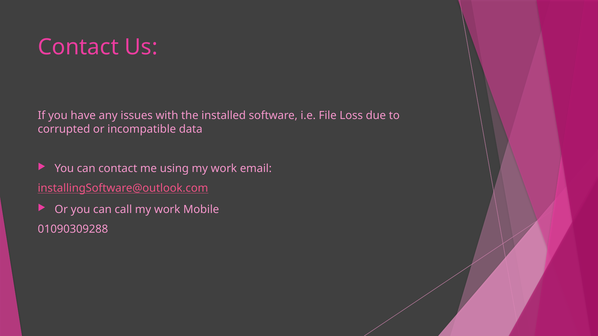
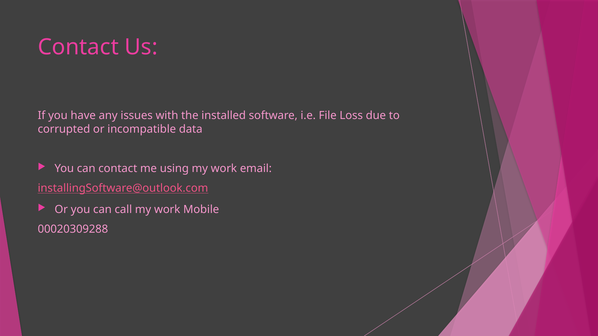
01090309288: 01090309288 -> 00020309288
